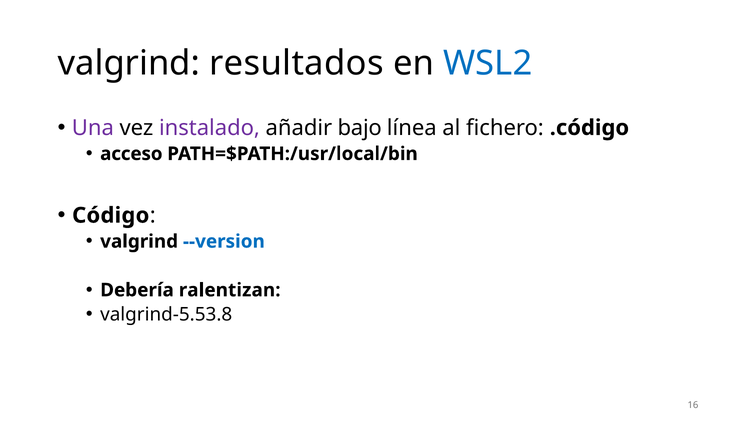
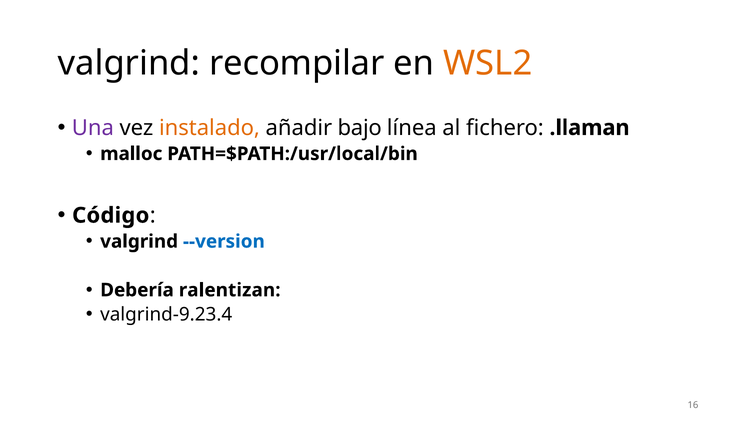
resultados: resultados -> recompilar
WSL2 colour: blue -> orange
instalado colour: purple -> orange
.código: .código -> .llaman
acceso: acceso -> malloc
valgrind-5.53.8: valgrind-5.53.8 -> valgrind-9.23.4
